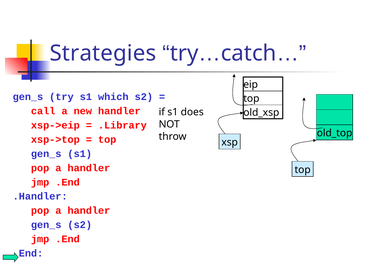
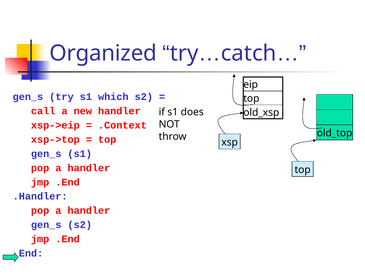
Strategies: Strategies -> Organized
.Library: .Library -> .Context
